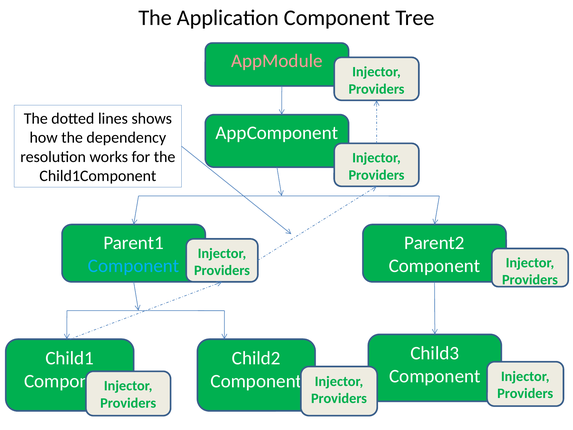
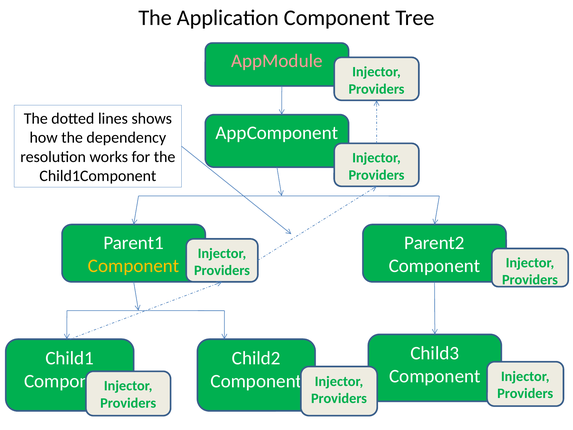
Component at (134, 266) colour: light blue -> yellow
